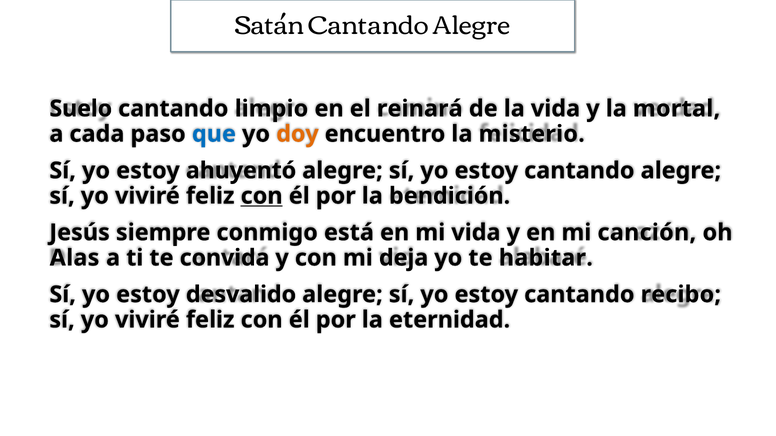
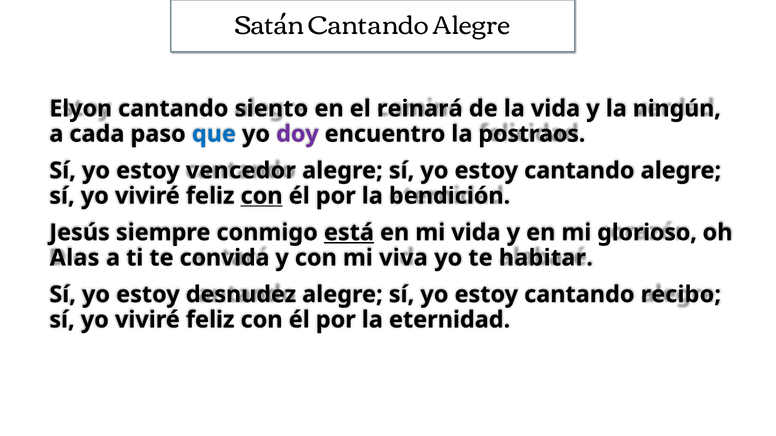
Suelo: Suelo -> Elyon
limpio: limpio -> siento
mortal: mortal -> ningún
doy colour: orange -> purple
misterio: misterio -> postraos
ahuyentó: ahuyentó -> vencedor
está underline: none -> present
canción: canción -> glorioso
deja: deja -> viva
desvalido: desvalido -> desnudez
